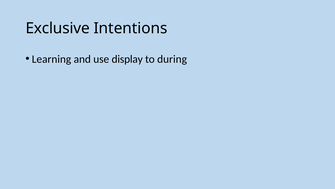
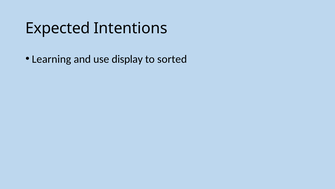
Exclusive: Exclusive -> Expected
during: during -> sorted
